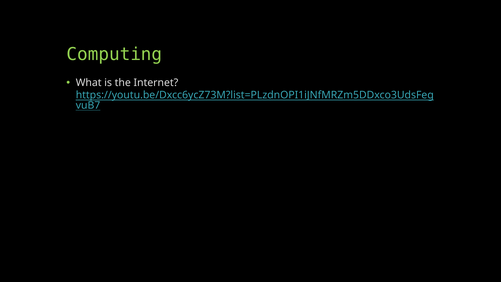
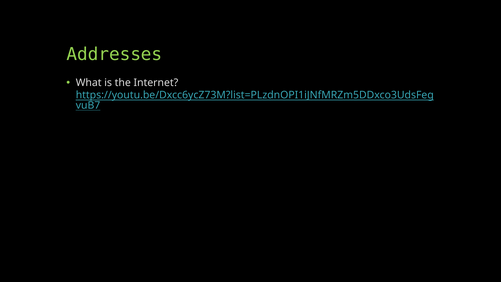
Computing: Computing -> Addresses
